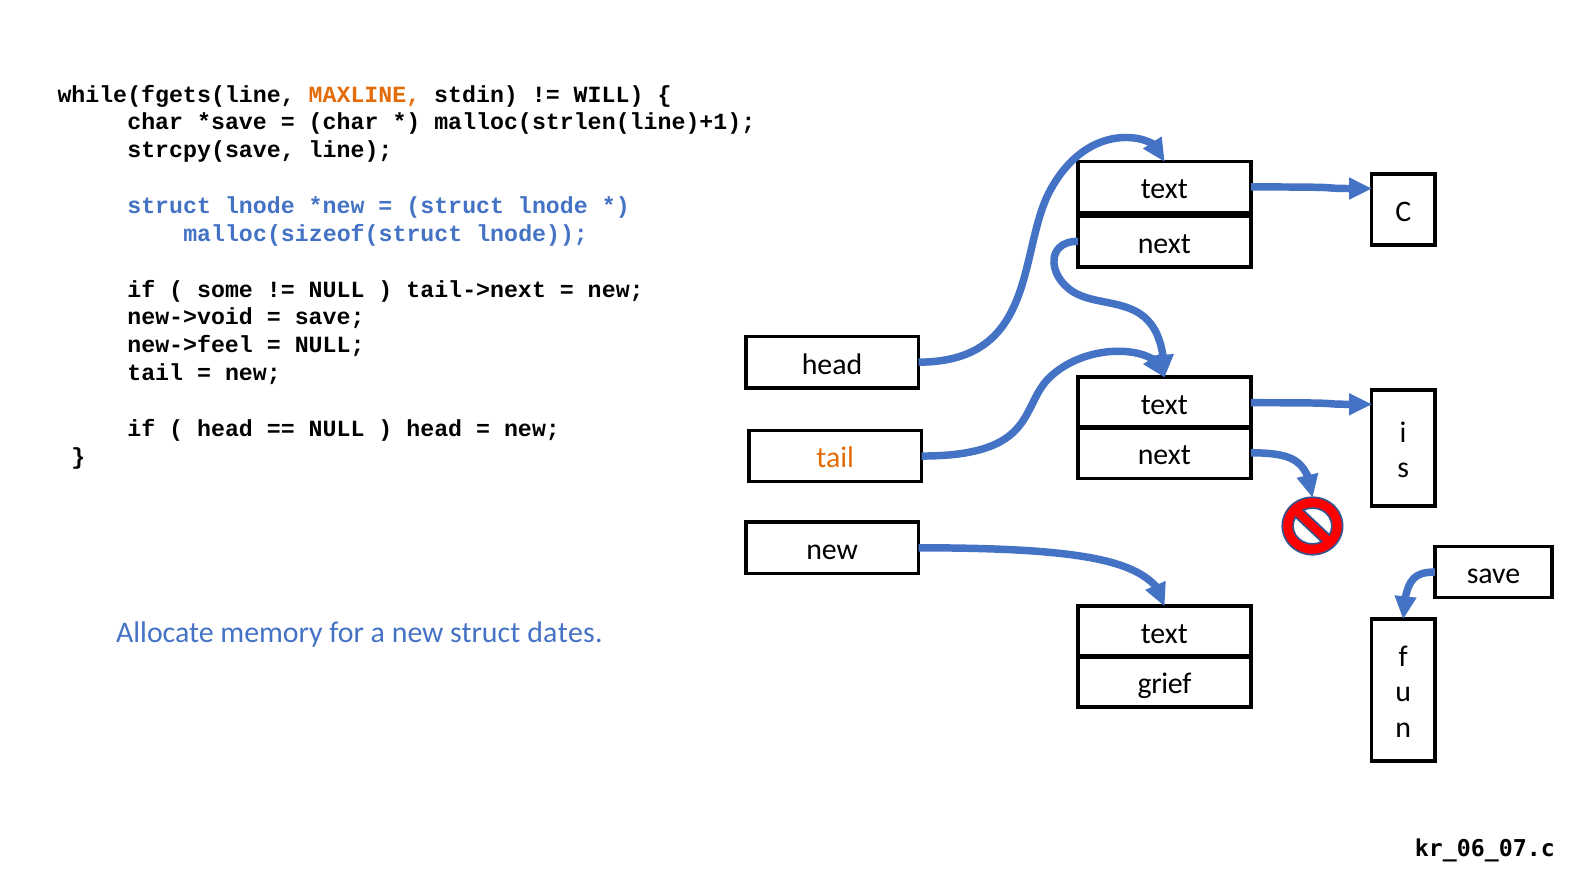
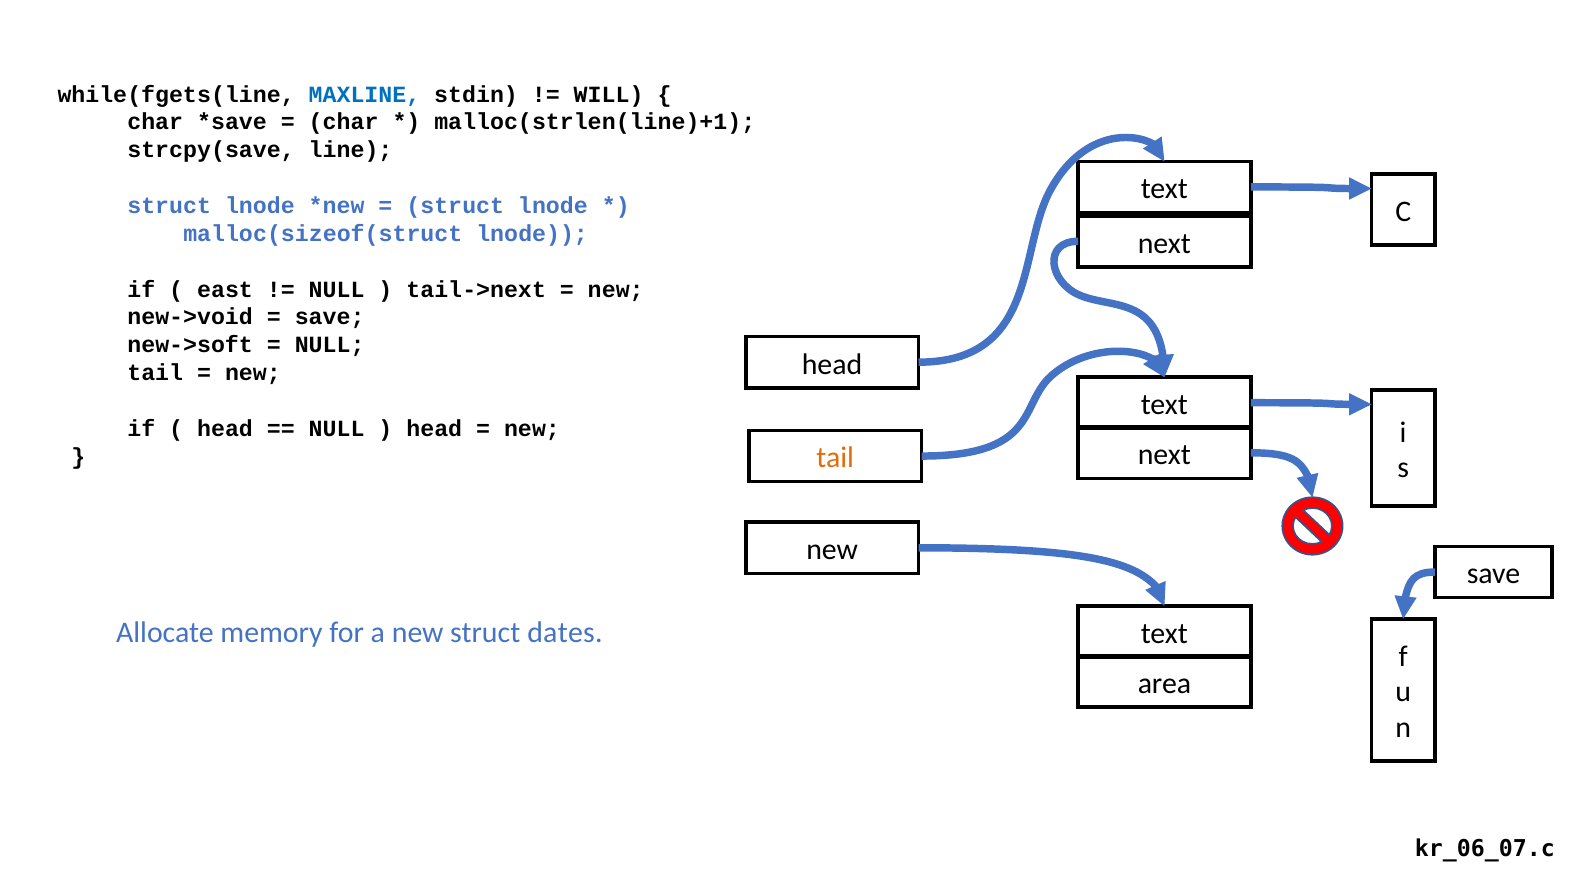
MAXLINE colour: orange -> blue
some: some -> east
new->feel: new->feel -> new->soft
grief: grief -> area
